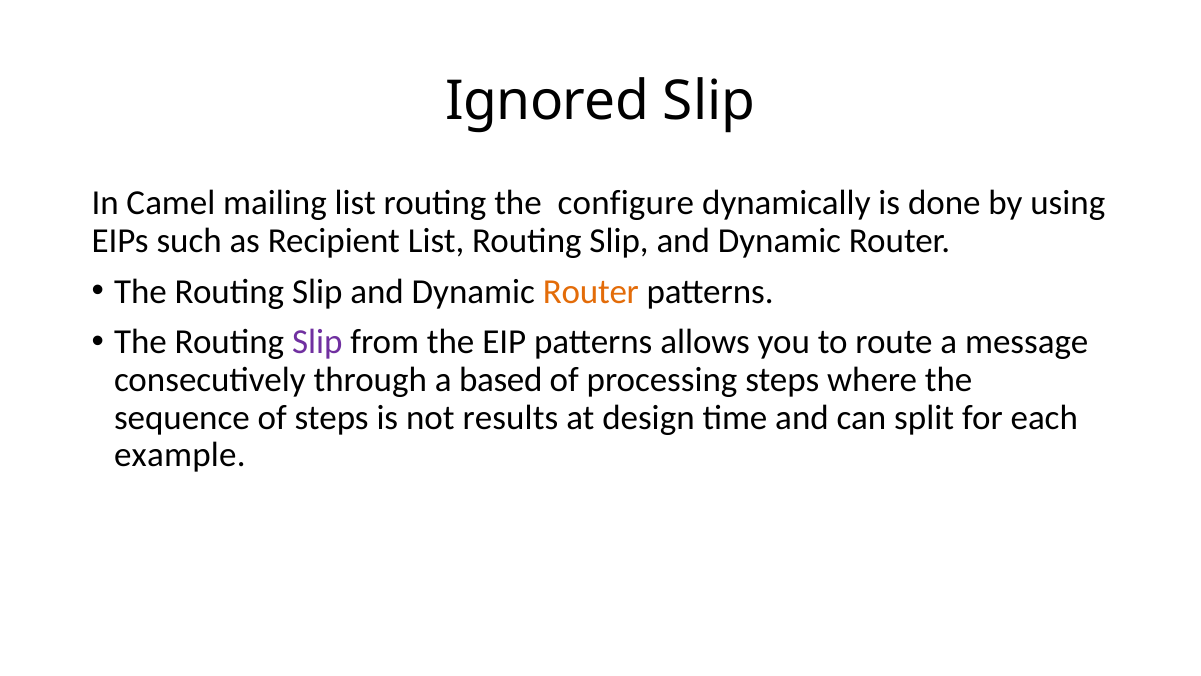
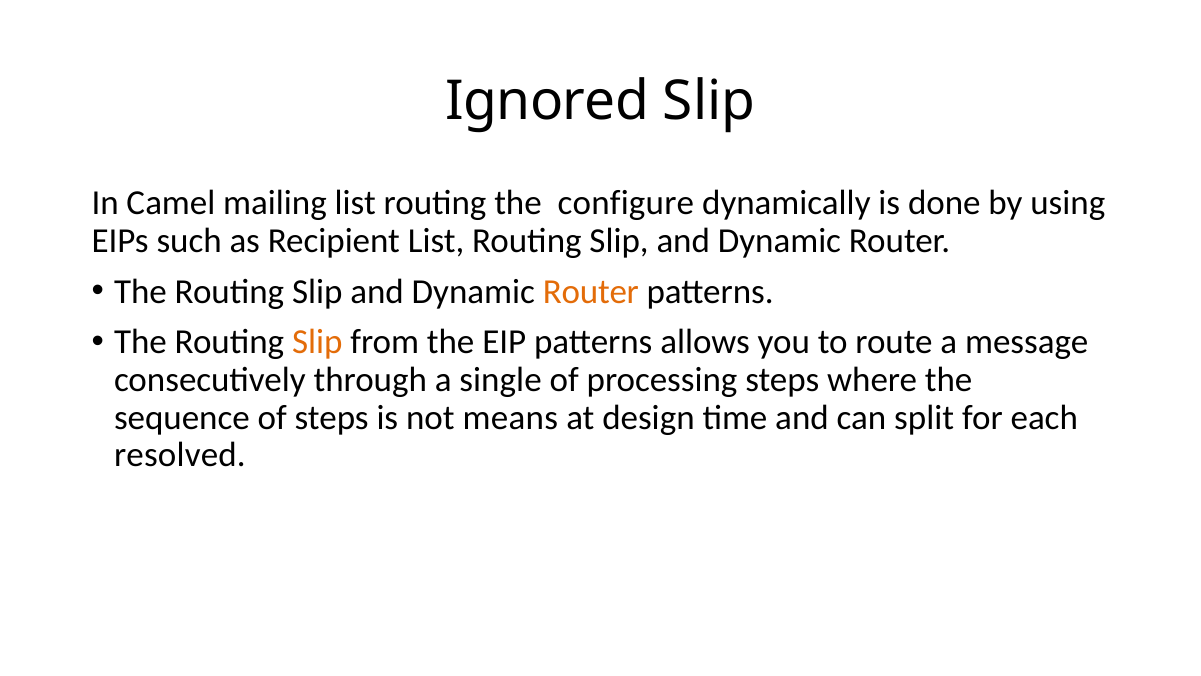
Slip at (317, 342) colour: purple -> orange
based: based -> single
results: results -> means
example: example -> resolved
